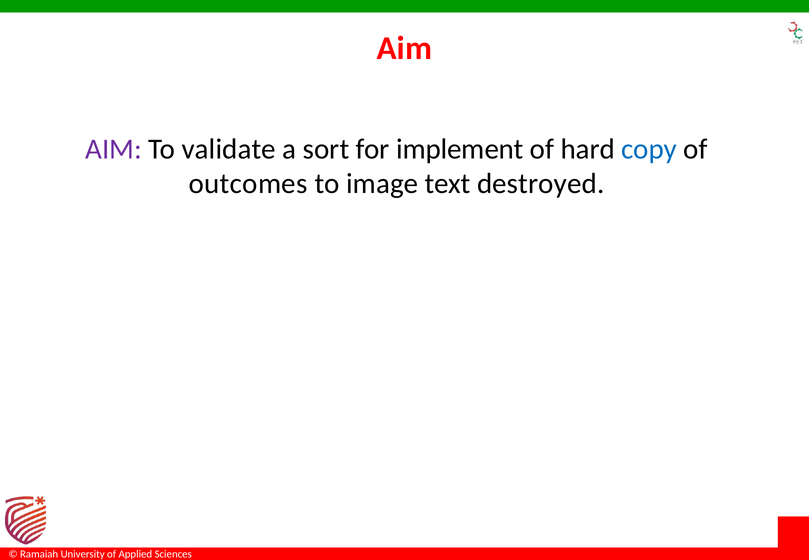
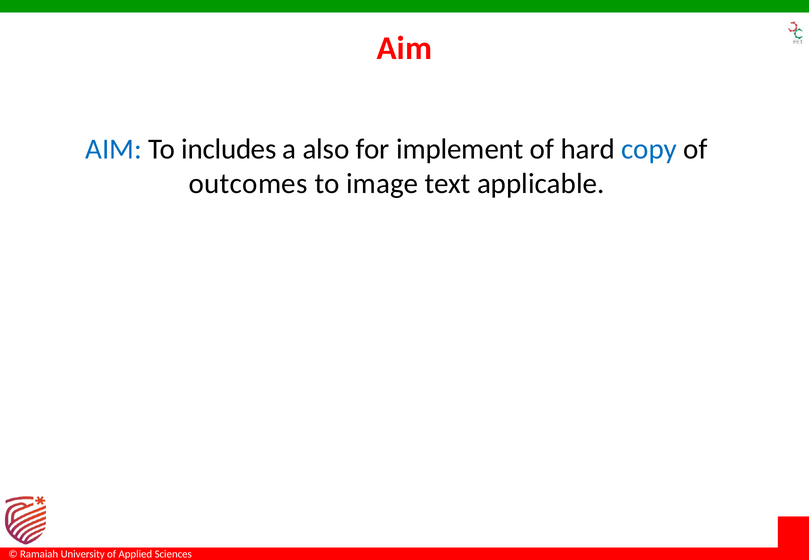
AIM at (114, 149) colour: purple -> blue
validate: validate -> includes
sort: sort -> also
destroyed: destroyed -> applicable
